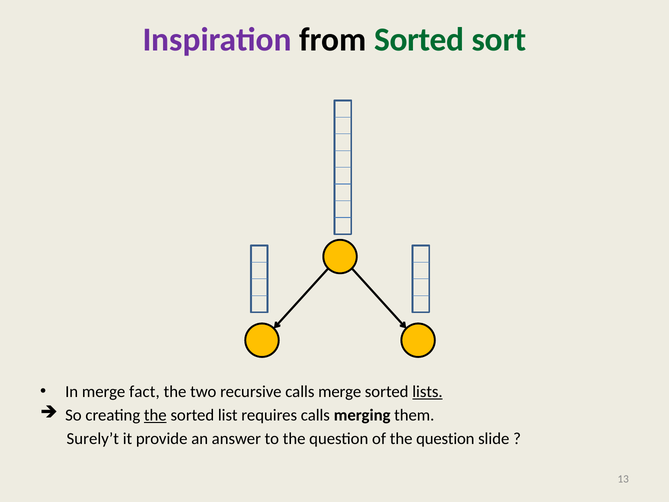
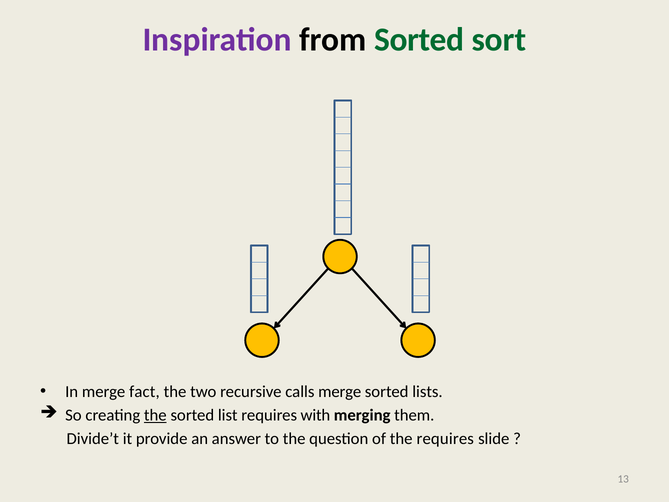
lists underline: present -> none
requires calls: calls -> with
Surely’t: Surely’t -> Divide’t
of the question: question -> requires
